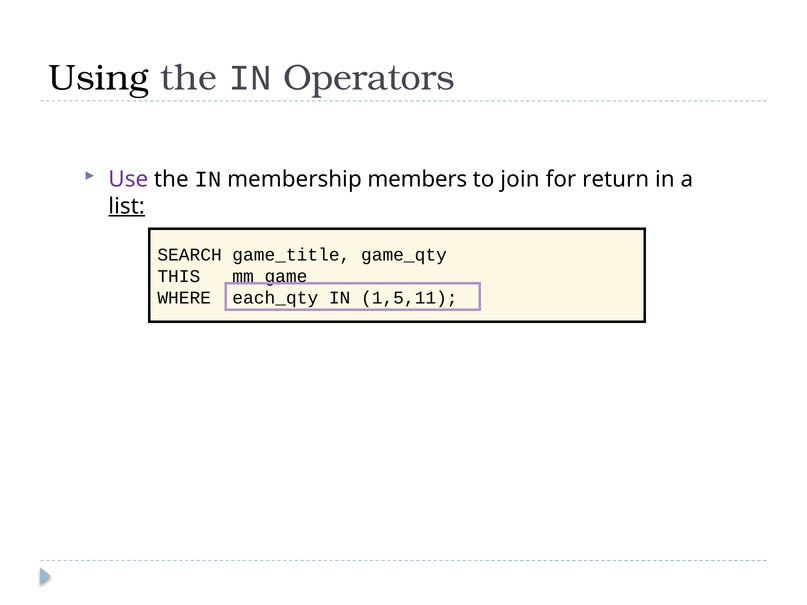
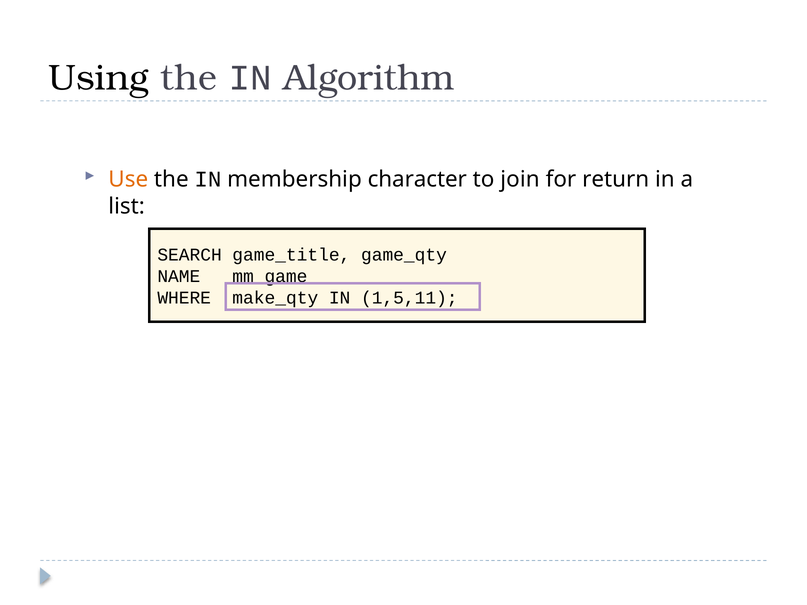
Operators: Operators -> Algorithm
Use colour: purple -> orange
members: members -> character
list underline: present -> none
THIS: THIS -> NAME
each_qty: each_qty -> make_qty
